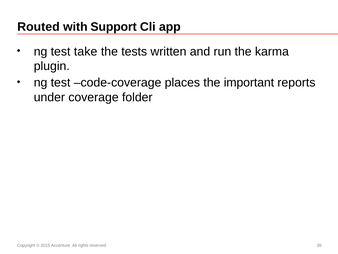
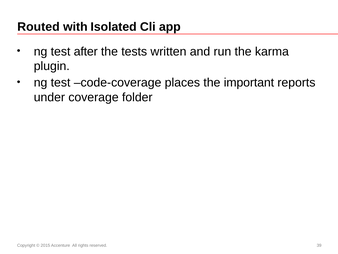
Support: Support -> Isolated
take: take -> after
